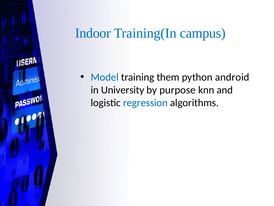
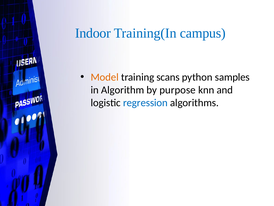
Model colour: blue -> orange
them: them -> scans
android: android -> samples
University: University -> Algorithm
